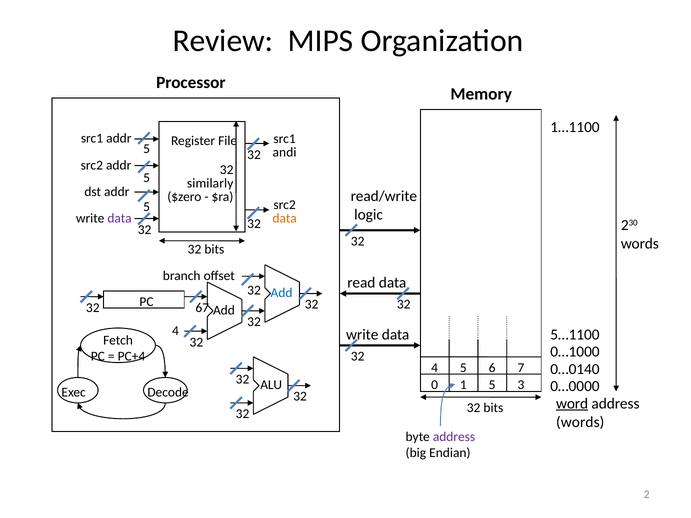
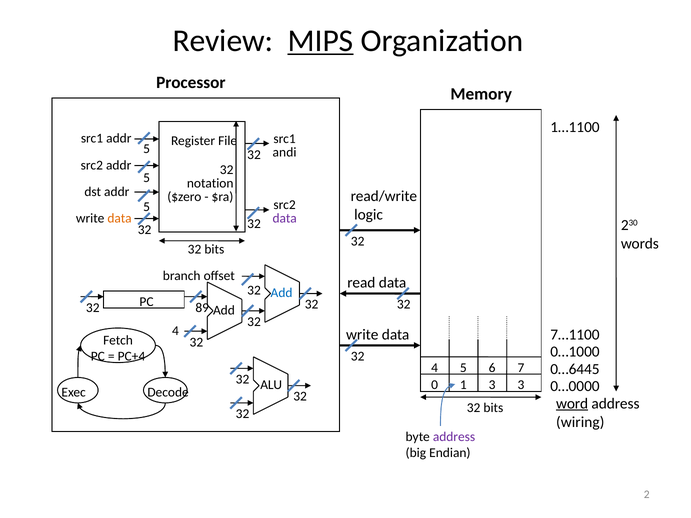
MIPS underline: none -> present
similarly: similarly -> notation
data at (120, 218) colour: purple -> orange
data at (285, 219) colour: orange -> purple
67: 67 -> 89
5…1100: 5…1100 -> 7…1100
0…0140: 0…0140 -> 0…6445
1 5: 5 -> 3
words at (580, 422): words -> wiring
